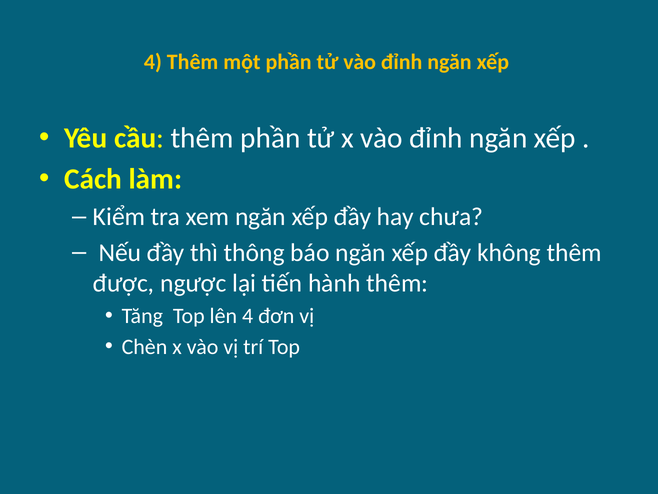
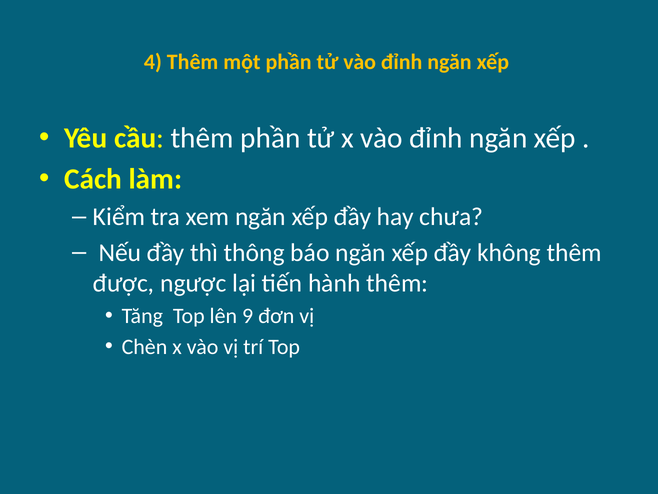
lên 4: 4 -> 9
